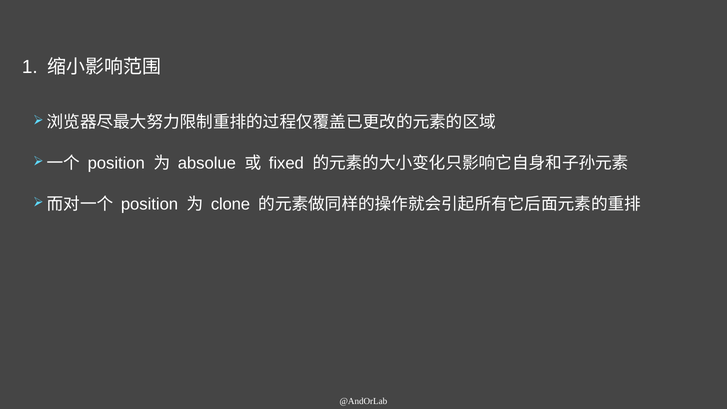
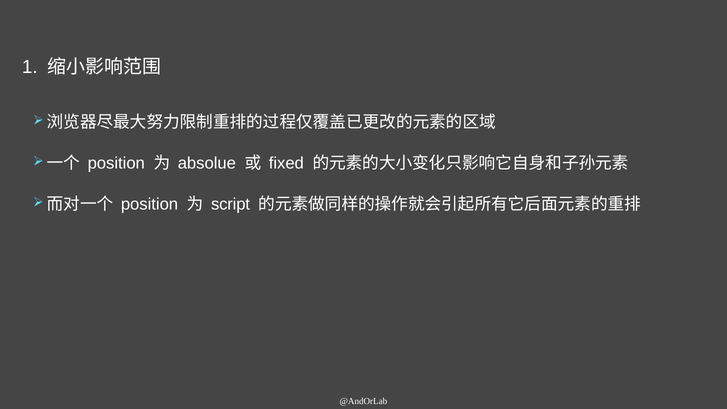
clone: clone -> script
